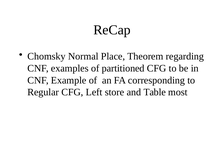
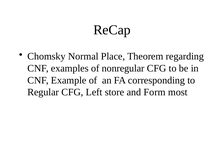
partitioned: partitioned -> nonregular
Table: Table -> Form
